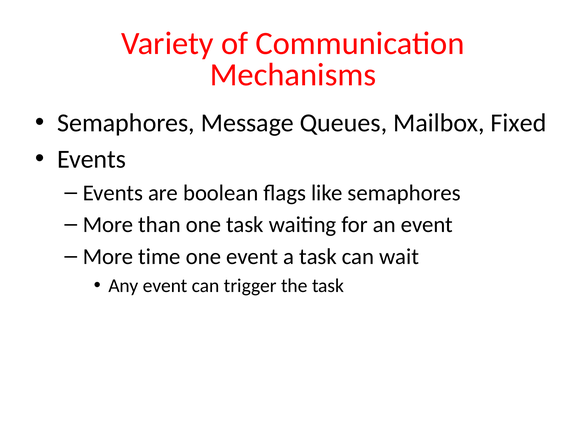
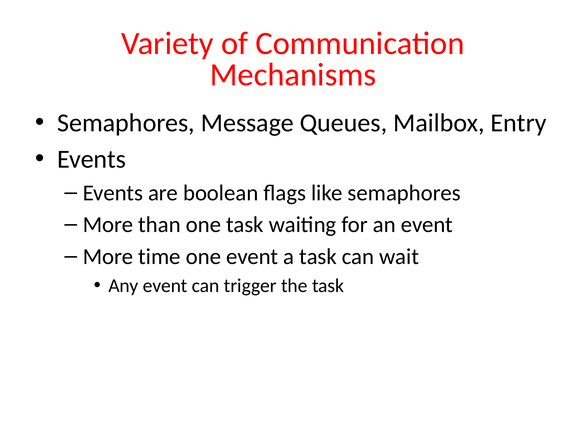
Fixed: Fixed -> Entry
